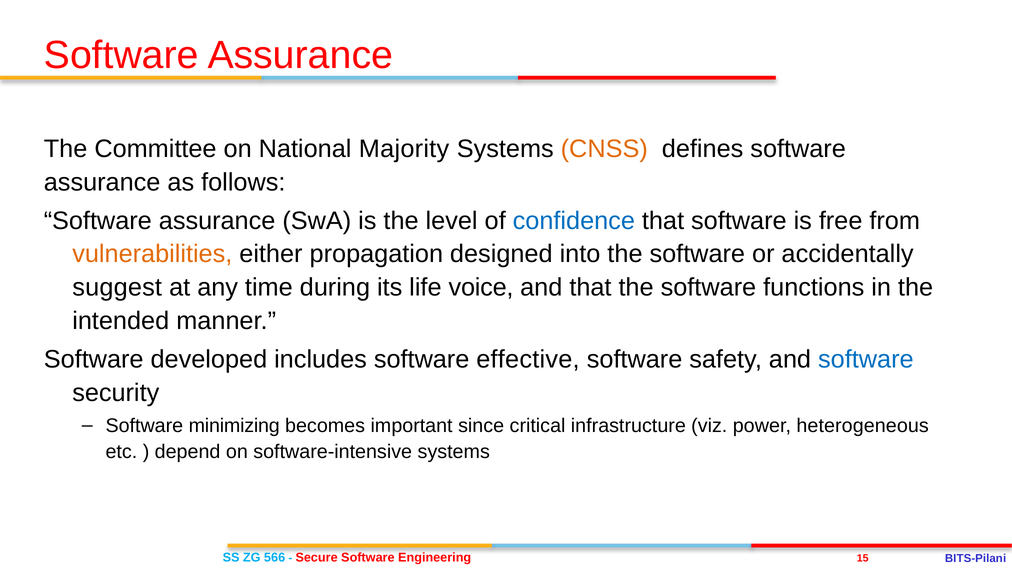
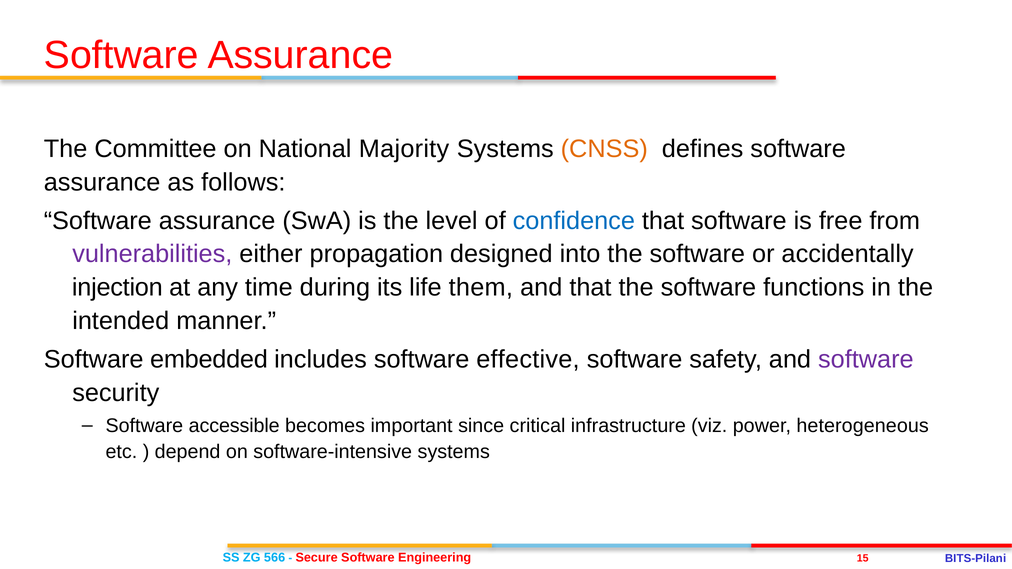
vulnerabilities colour: orange -> purple
suggest: suggest -> injection
voice: voice -> them
developed: developed -> embedded
software at (866, 359) colour: blue -> purple
minimizing: minimizing -> accessible
